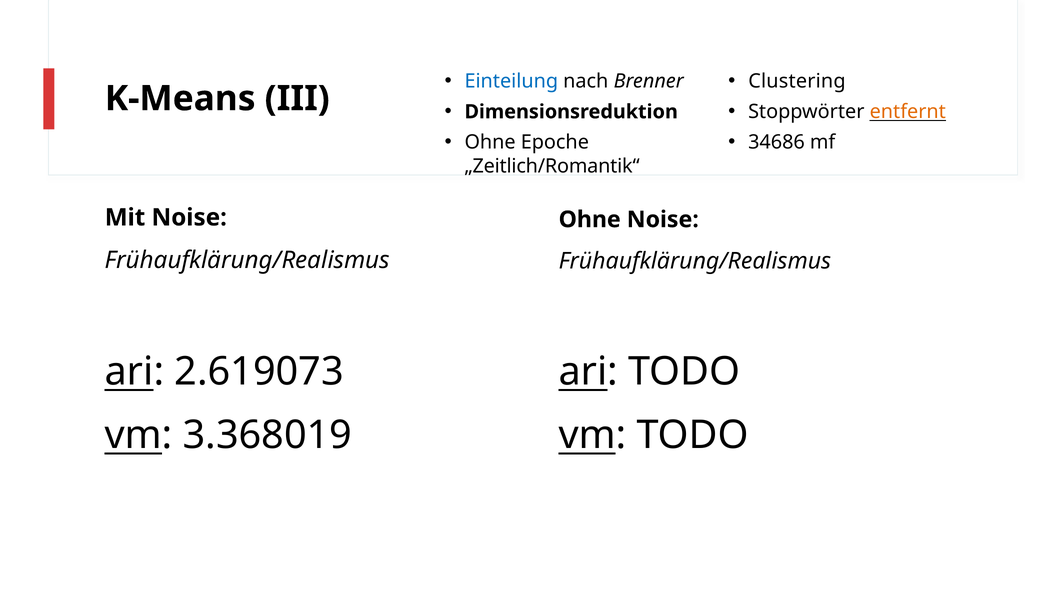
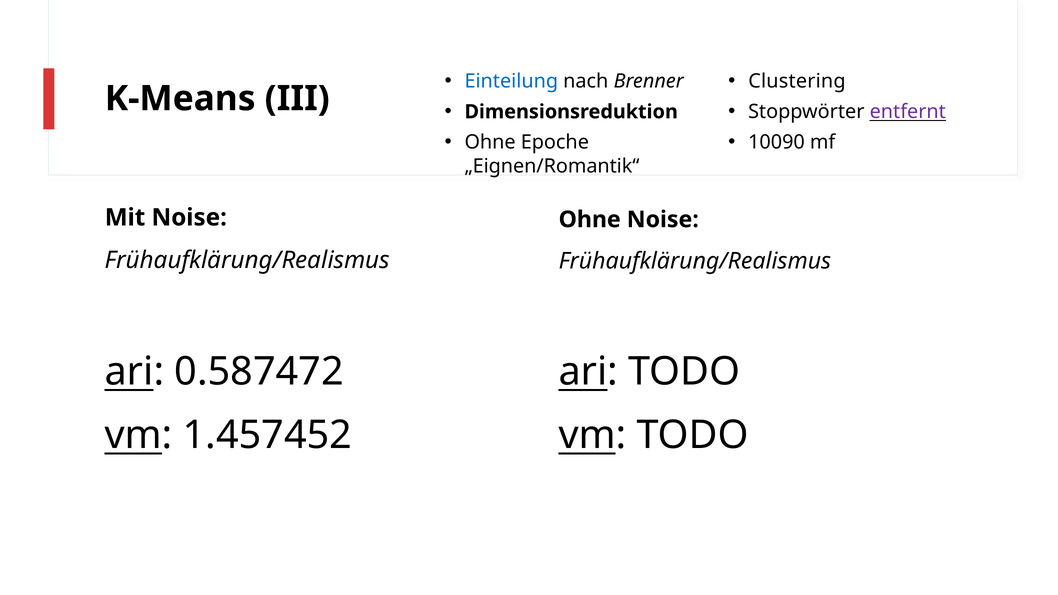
entfernt colour: orange -> purple
34686: 34686 -> 10090
„Zeitlich/Romantik“: „Zeitlich/Romantik“ -> „Eignen/Romantik“
2.619073: 2.619073 -> 0.587472
3.368019: 3.368019 -> 1.457452
